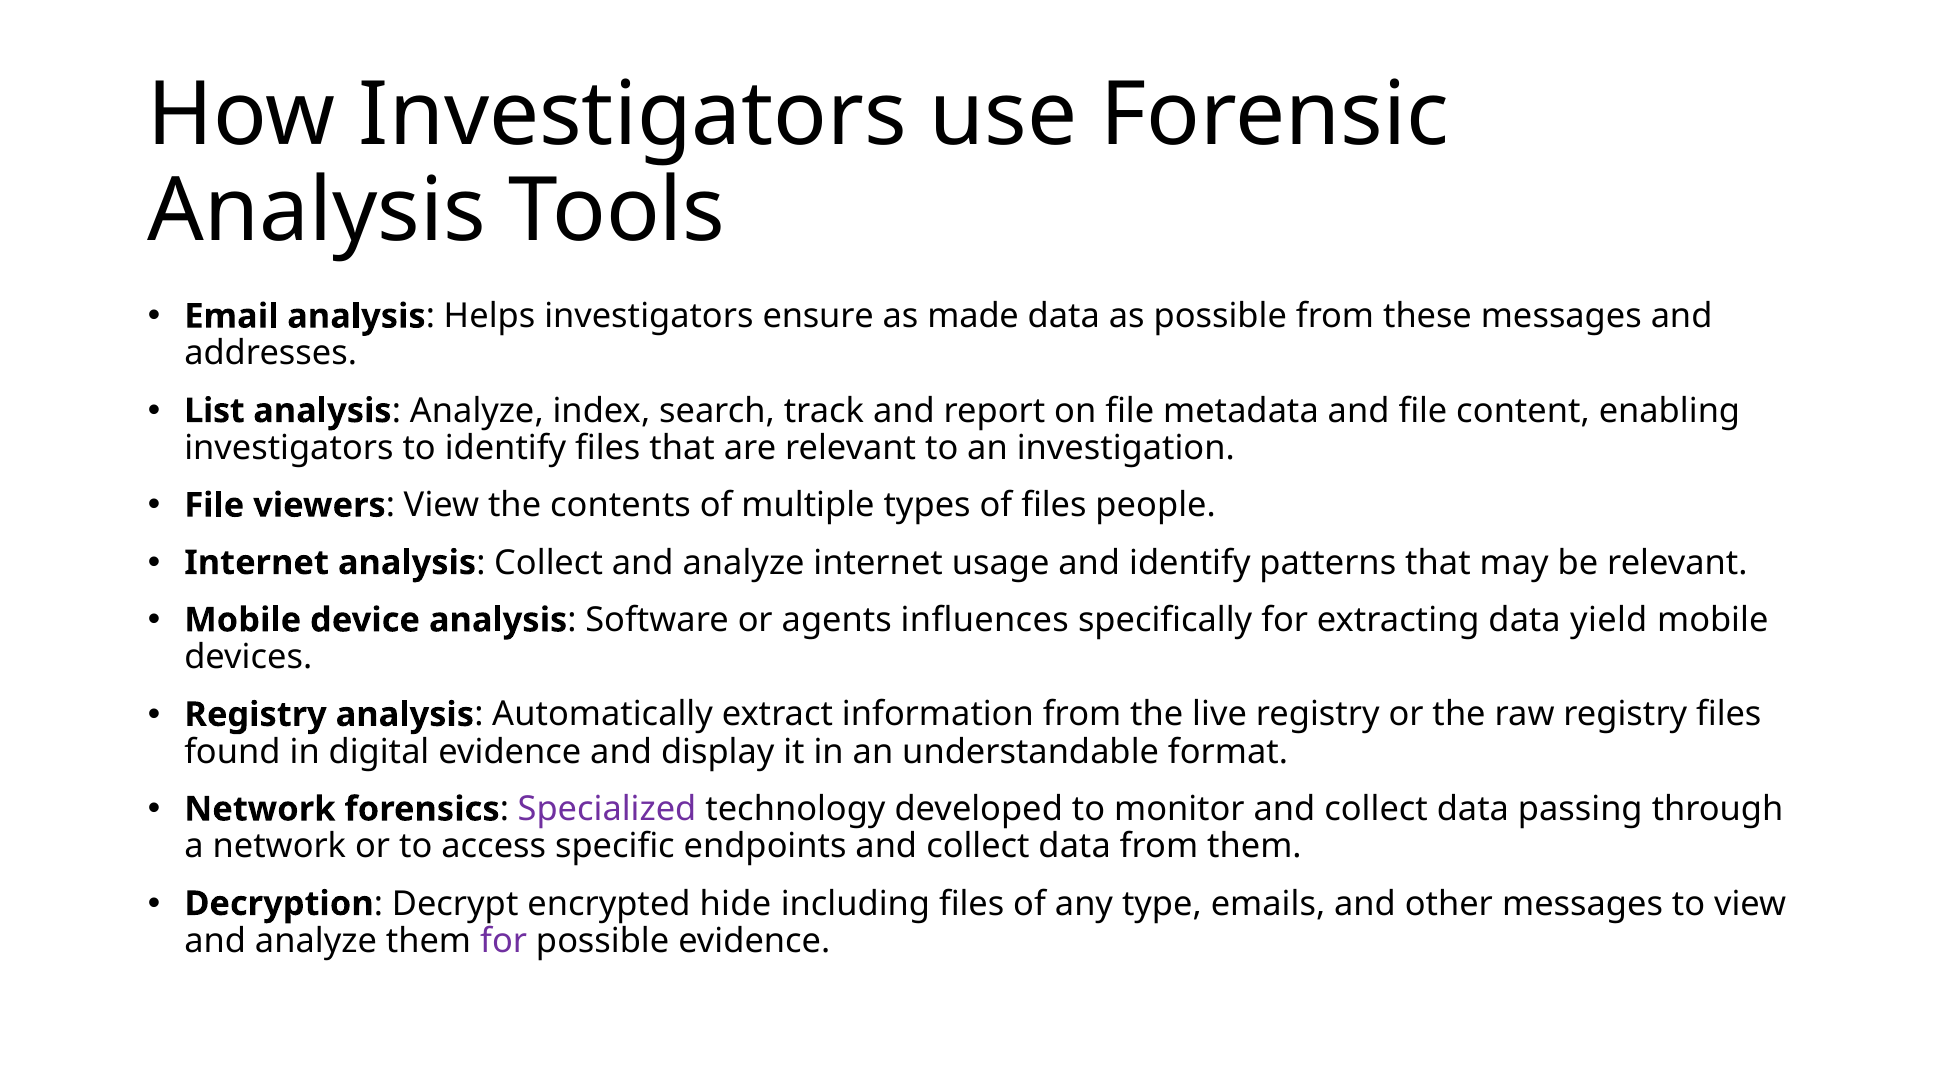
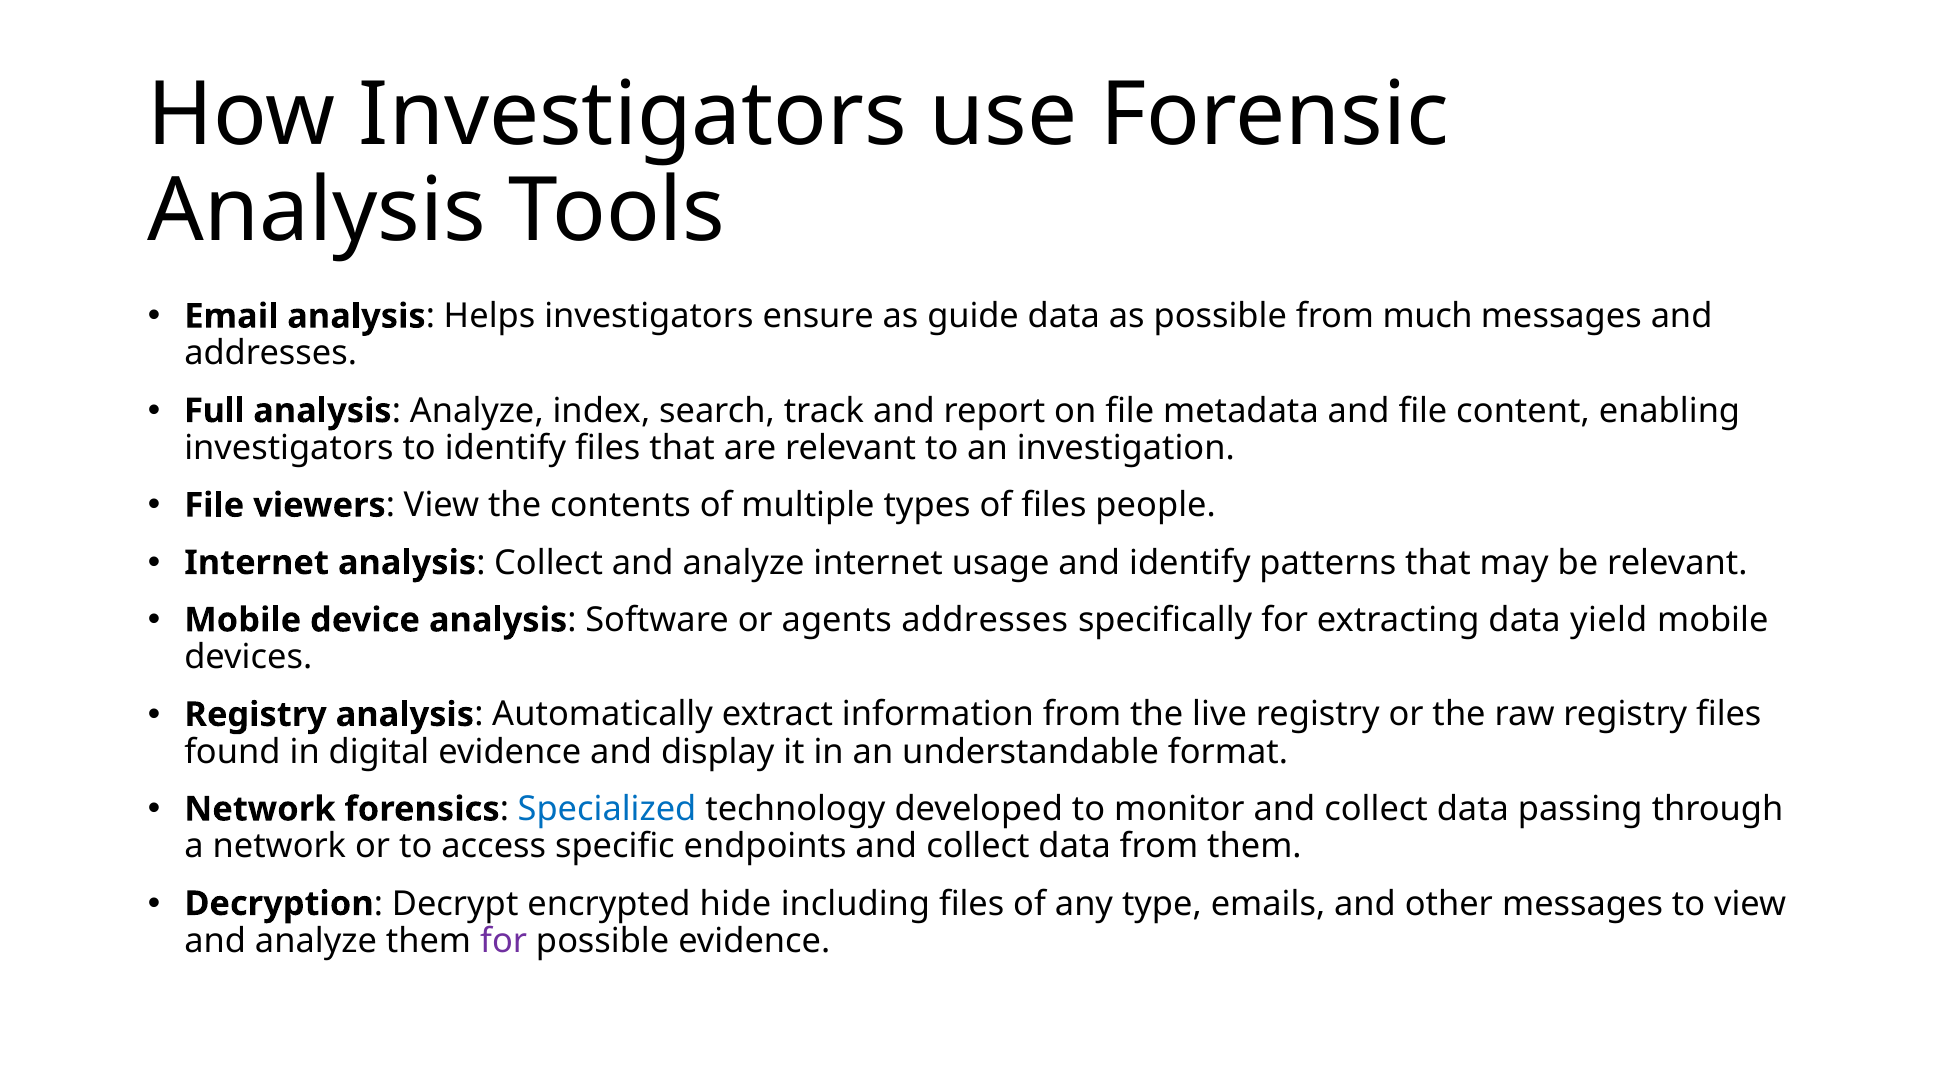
made: made -> guide
these: these -> much
List: List -> Full
agents influences: influences -> addresses
Specialized colour: purple -> blue
